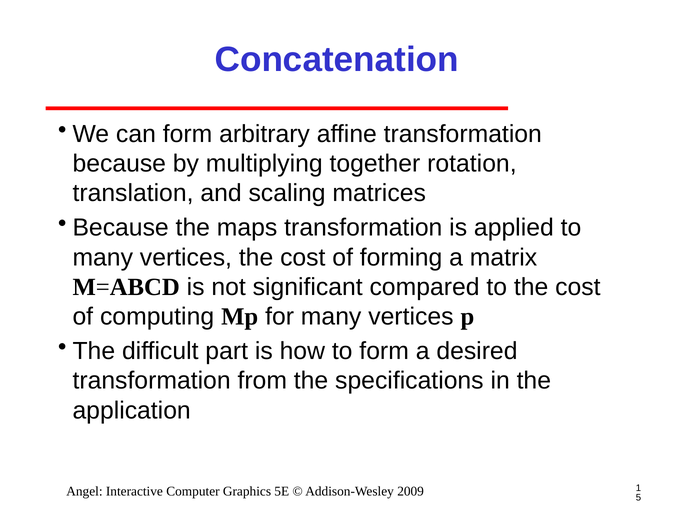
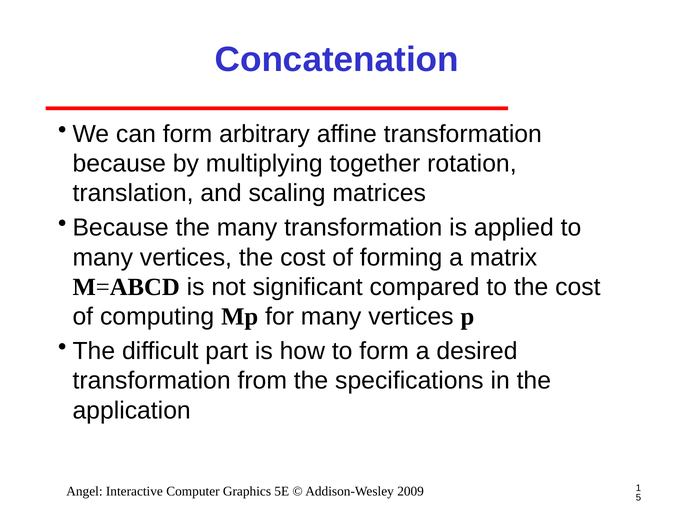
the maps: maps -> many
